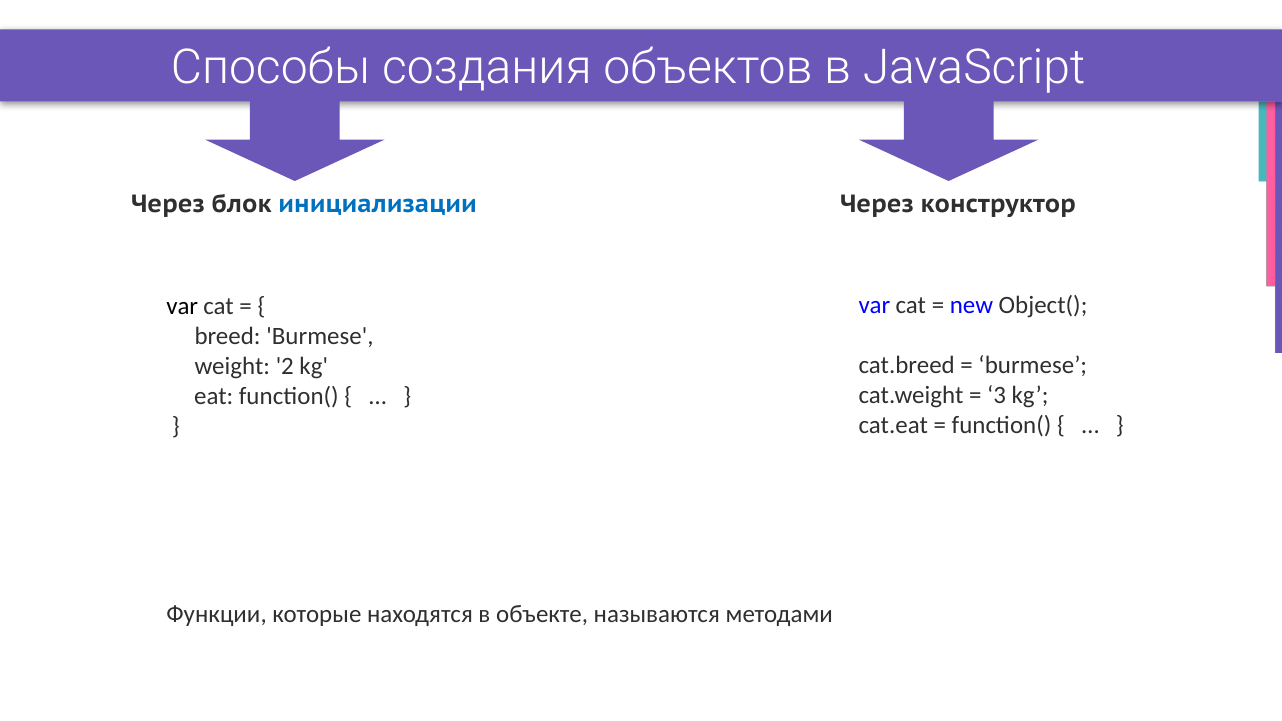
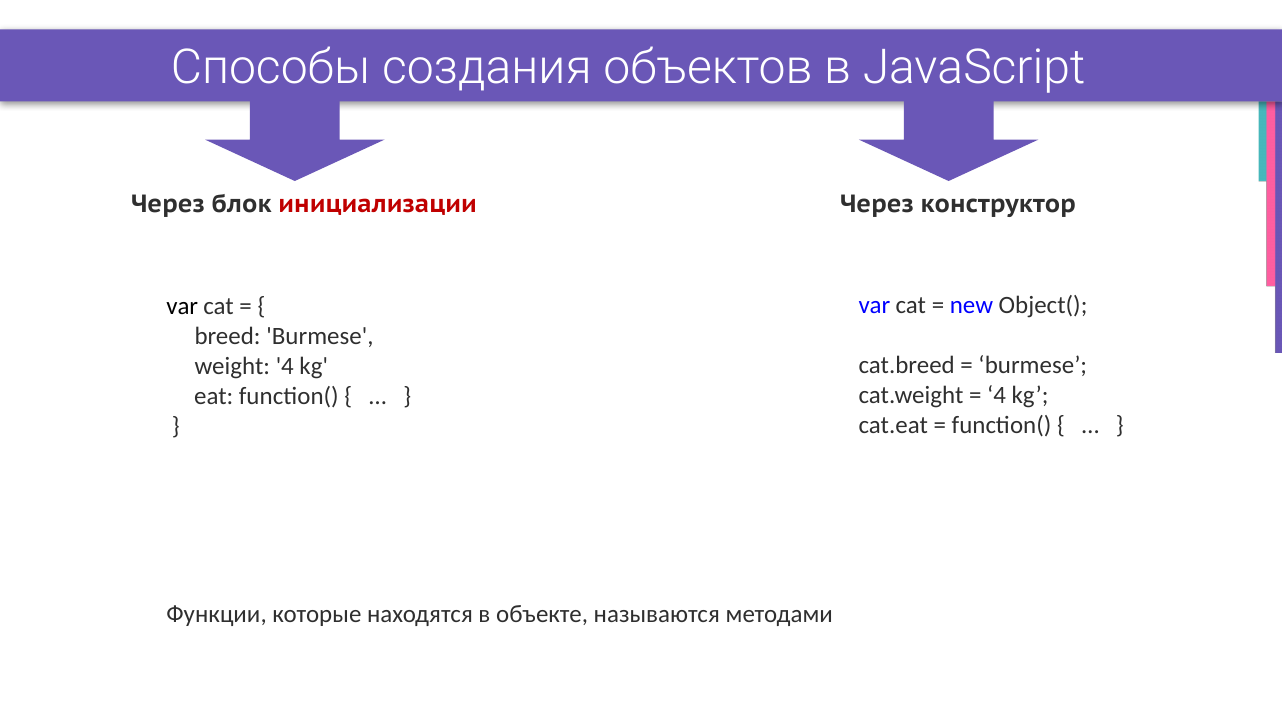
инициализации colour: blue -> red
weight 2: 2 -> 4
3 at (996, 396): 3 -> 4
